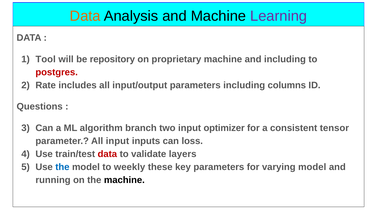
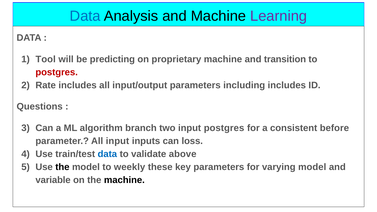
Data at (85, 16) colour: orange -> blue
repository: repository -> predicting
and including: including -> transition
including columns: columns -> includes
input optimizer: optimizer -> postgres
tensor: tensor -> before
data at (107, 154) colour: red -> blue
layers: layers -> above
the at (62, 167) colour: blue -> black
running: running -> variable
